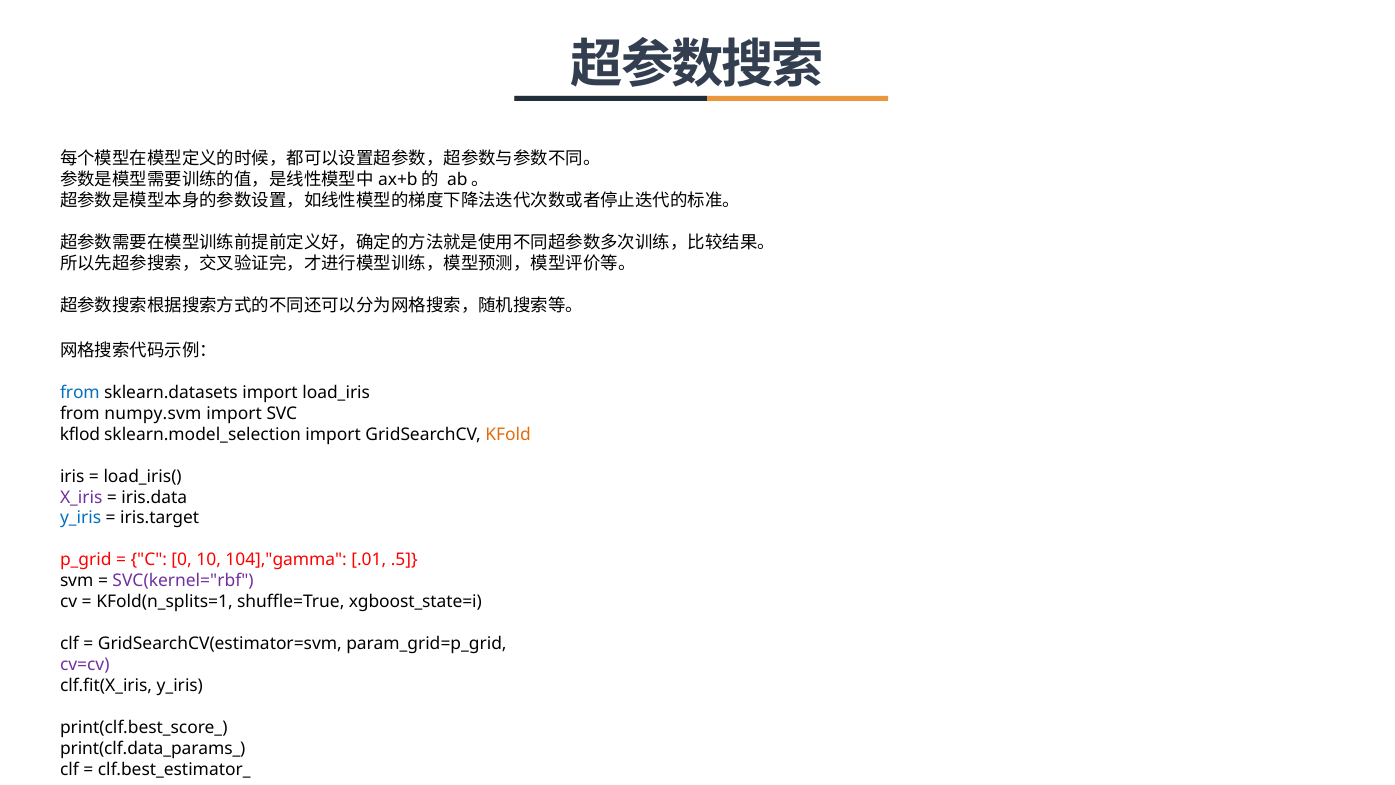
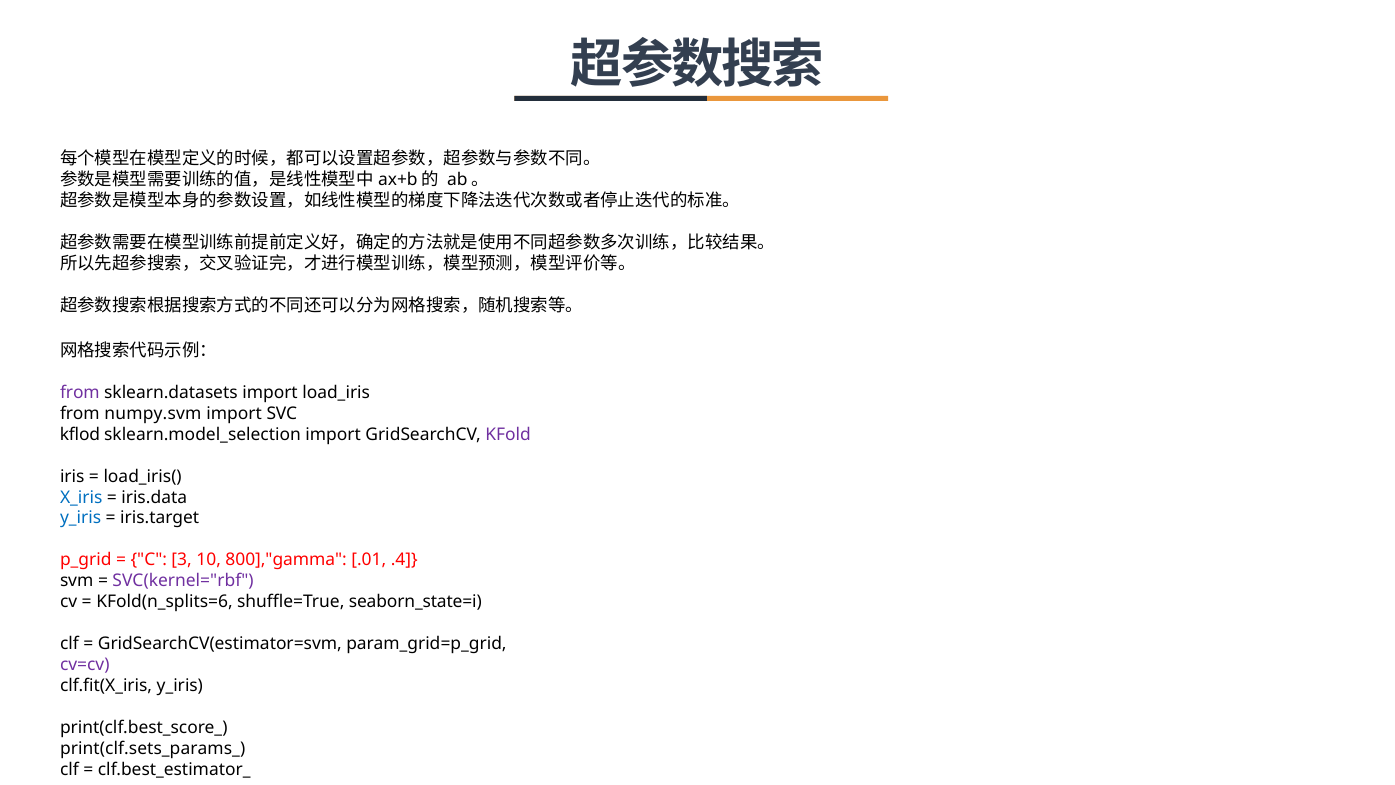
from at (80, 392) colour: blue -> purple
KFold colour: orange -> purple
X_iris colour: purple -> blue
0: 0 -> 3
104],"gamma: 104],"gamma -> 800],"gamma
.5: .5 -> .4
KFold(n_splits=1: KFold(n_splits=1 -> KFold(n_splits=6
xgboost_state=i: xgboost_state=i -> seaborn_state=i
print(clf.data_params_: print(clf.data_params_ -> print(clf.sets_params_
